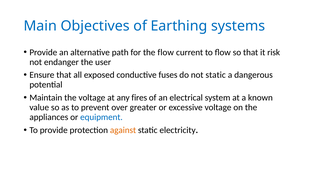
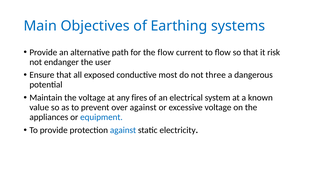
fuses: fuses -> most
not static: static -> three
over greater: greater -> against
against at (123, 130) colour: orange -> blue
